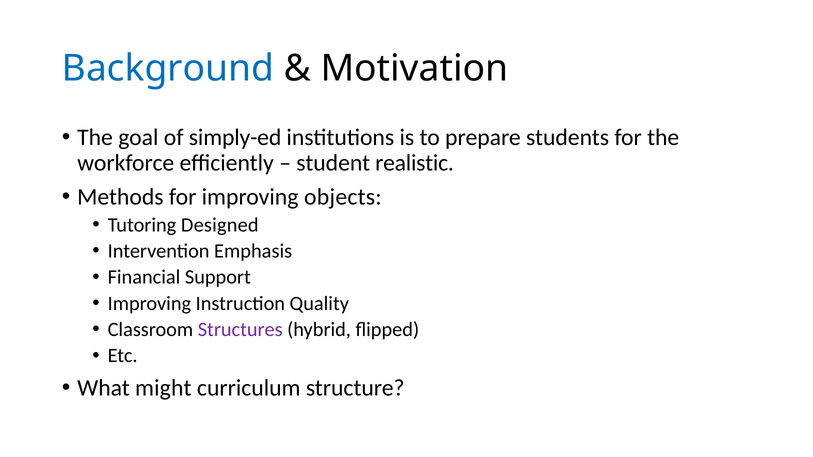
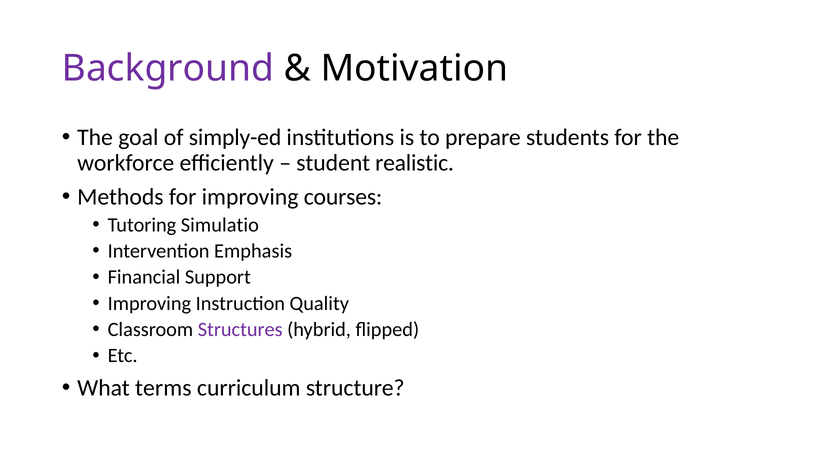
Background colour: blue -> purple
objects: objects -> courses
Designed: Designed -> Simulatio
might: might -> terms
